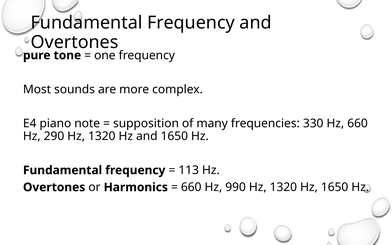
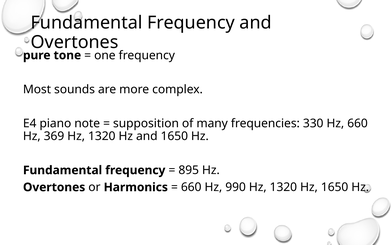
290: 290 -> 369
113: 113 -> 895
